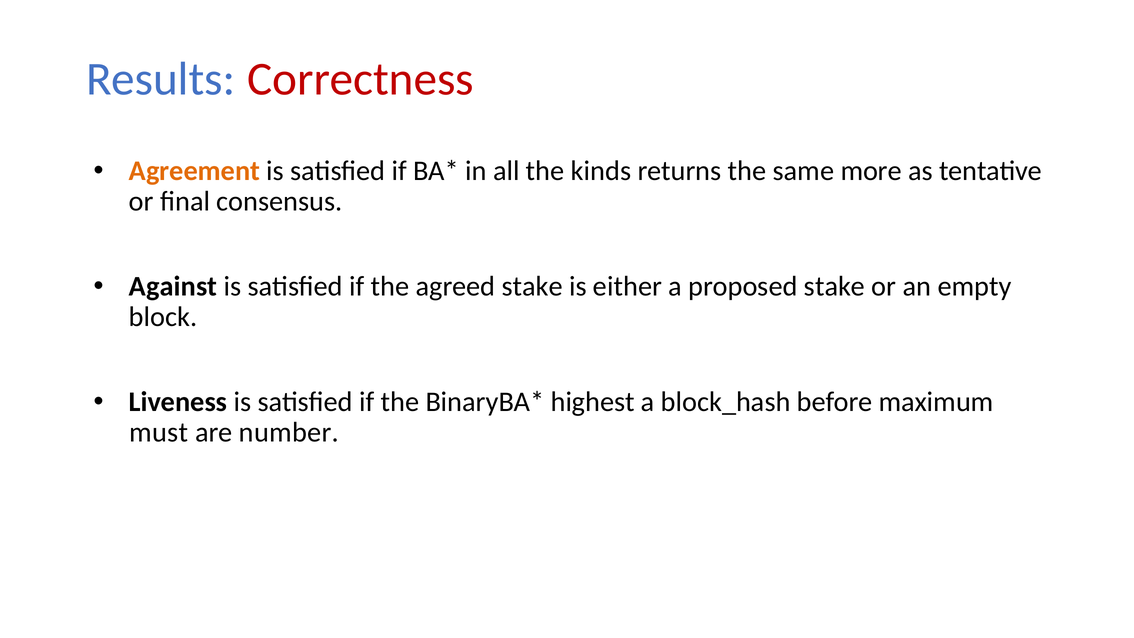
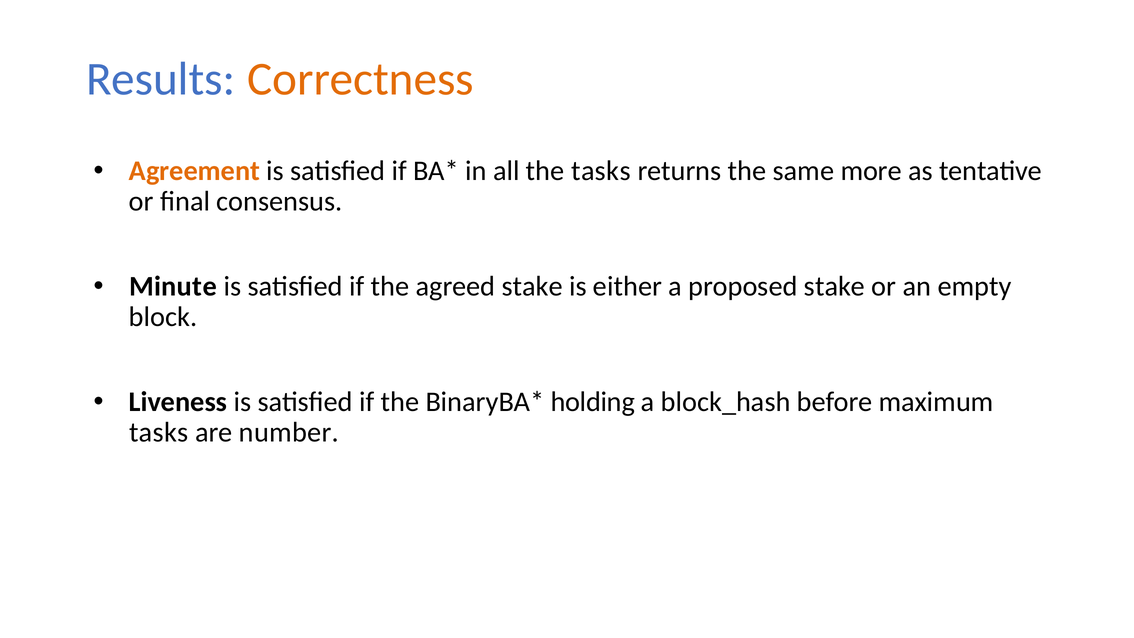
Correctness colour: red -> orange
the kinds: kinds -> tasks
Against: Against -> Minute
highest: highest -> holding
must at (159, 432): must -> tasks
